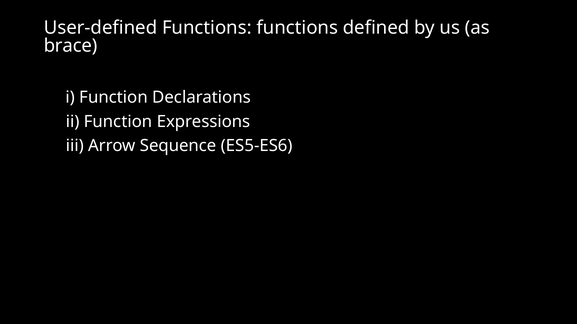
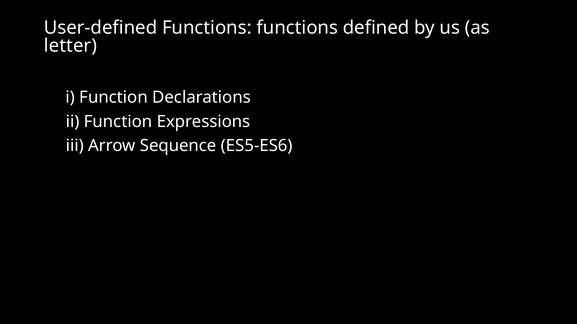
brace: brace -> letter
